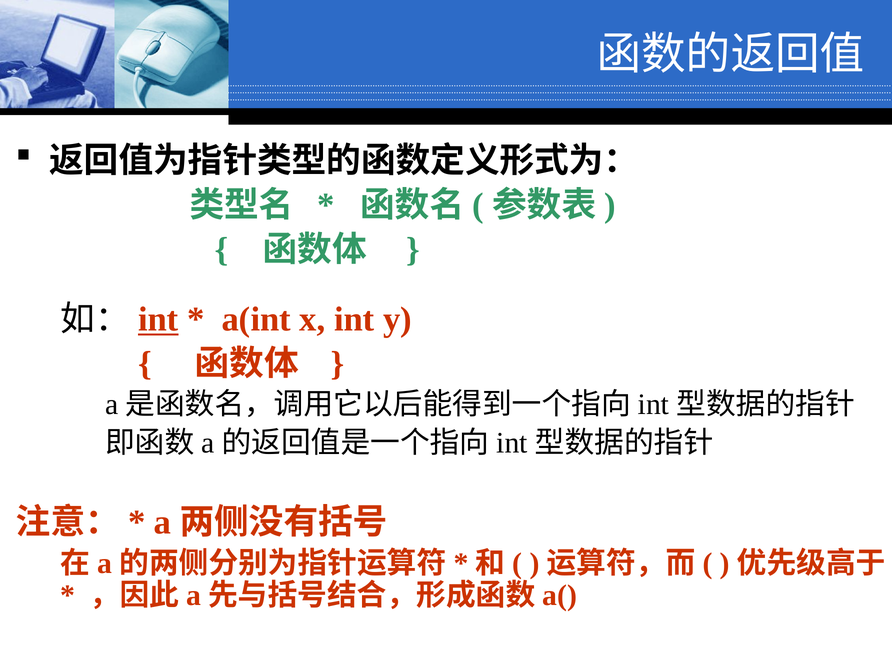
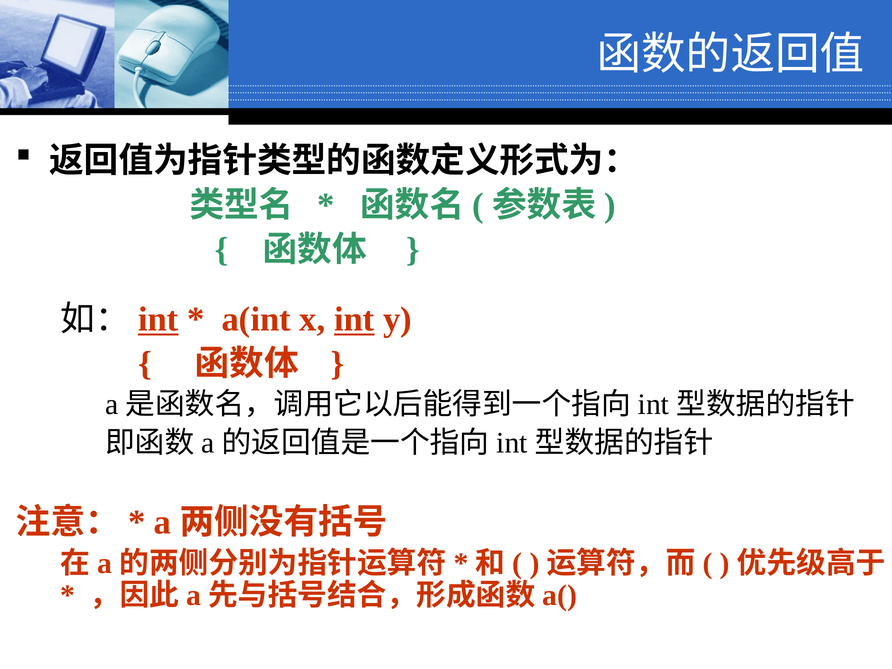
int at (354, 320) underline: none -> present
